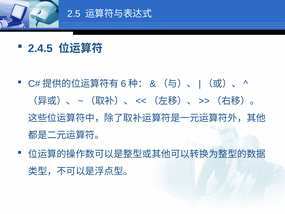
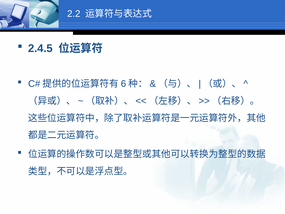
2.5: 2.5 -> 2.2
